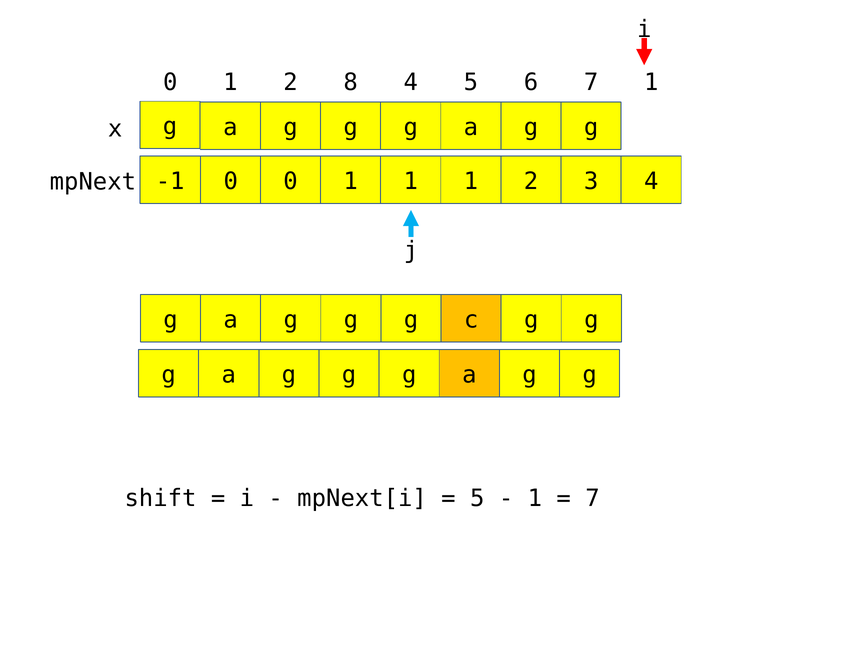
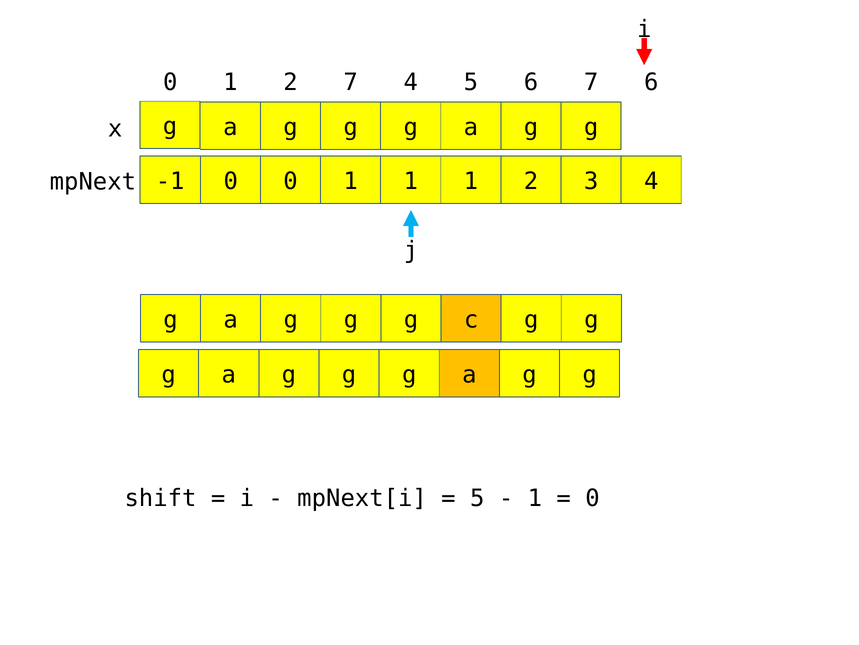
2 8: 8 -> 7
7 1: 1 -> 6
7 at (592, 498): 7 -> 0
